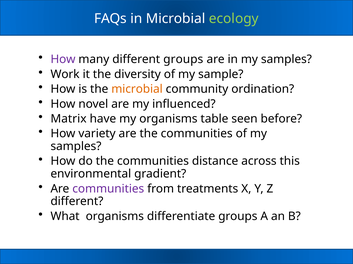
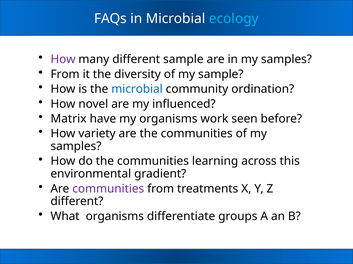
ecology colour: light green -> light blue
different groups: groups -> sample
Work at (65, 74): Work -> From
microbial at (137, 89) colour: orange -> blue
table: table -> work
distance: distance -> learning
